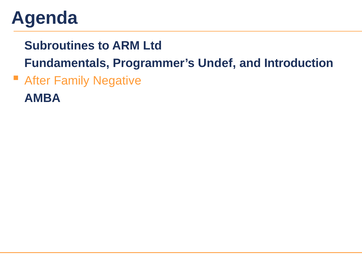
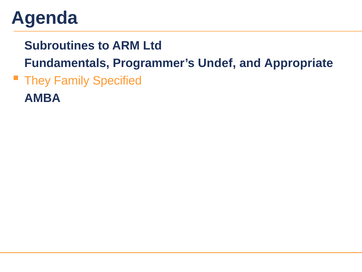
Introduction: Introduction -> Appropriate
After: After -> They
Negative: Negative -> Specified
